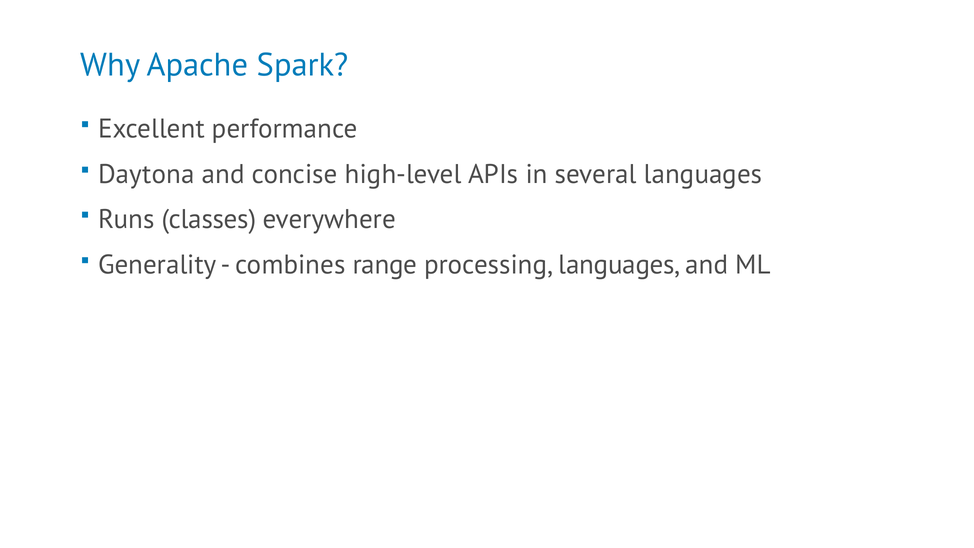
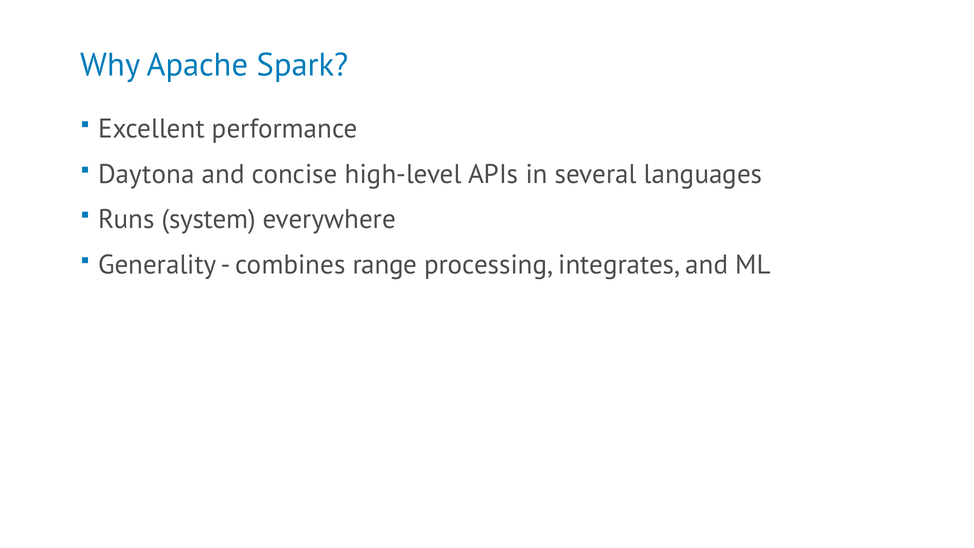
classes: classes -> system
processing languages: languages -> integrates
